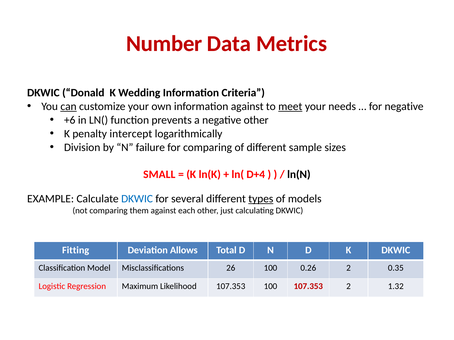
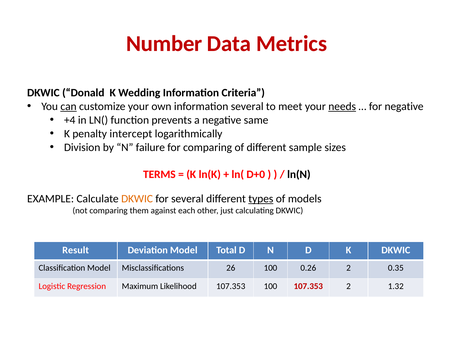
information against: against -> several
meet underline: present -> none
needs underline: none -> present
+6: +6 -> +4
negative other: other -> same
SMALL: SMALL -> TERMS
D+4: D+4 -> D+0
DKWIC at (137, 199) colour: blue -> orange
Fitting: Fitting -> Result
Deviation Allows: Allows -> Model
